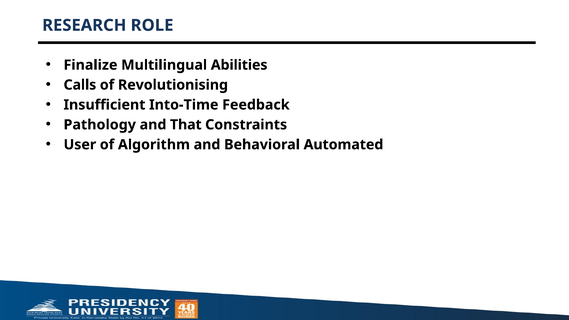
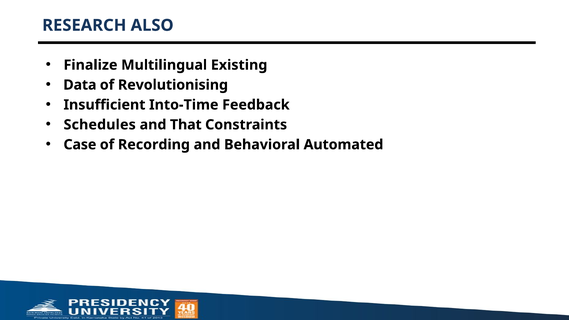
ROLE: ROLE -> ALSO
Abilities: Abilities -> Existing
Calls: Calls -> Data
Pathology: Pathology -> Schedules
User: User -> Case
Algorithm: Algorithm -> Recording
